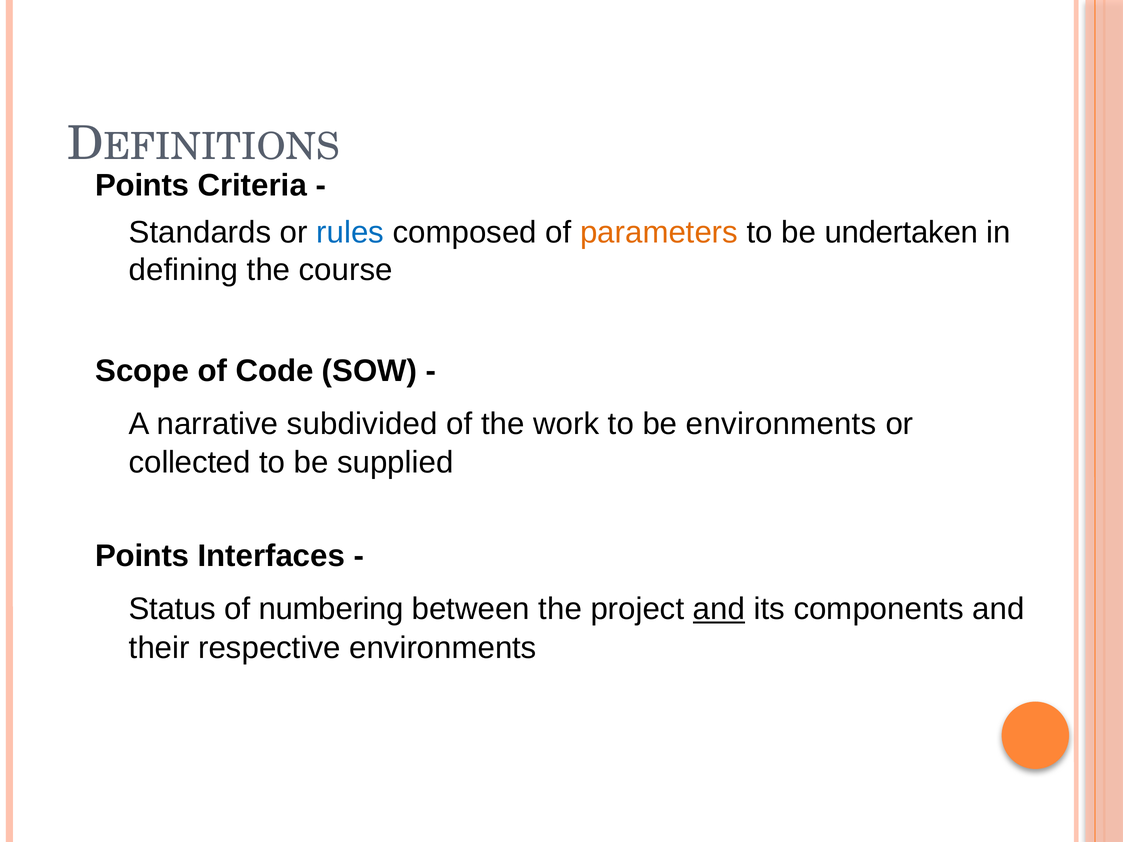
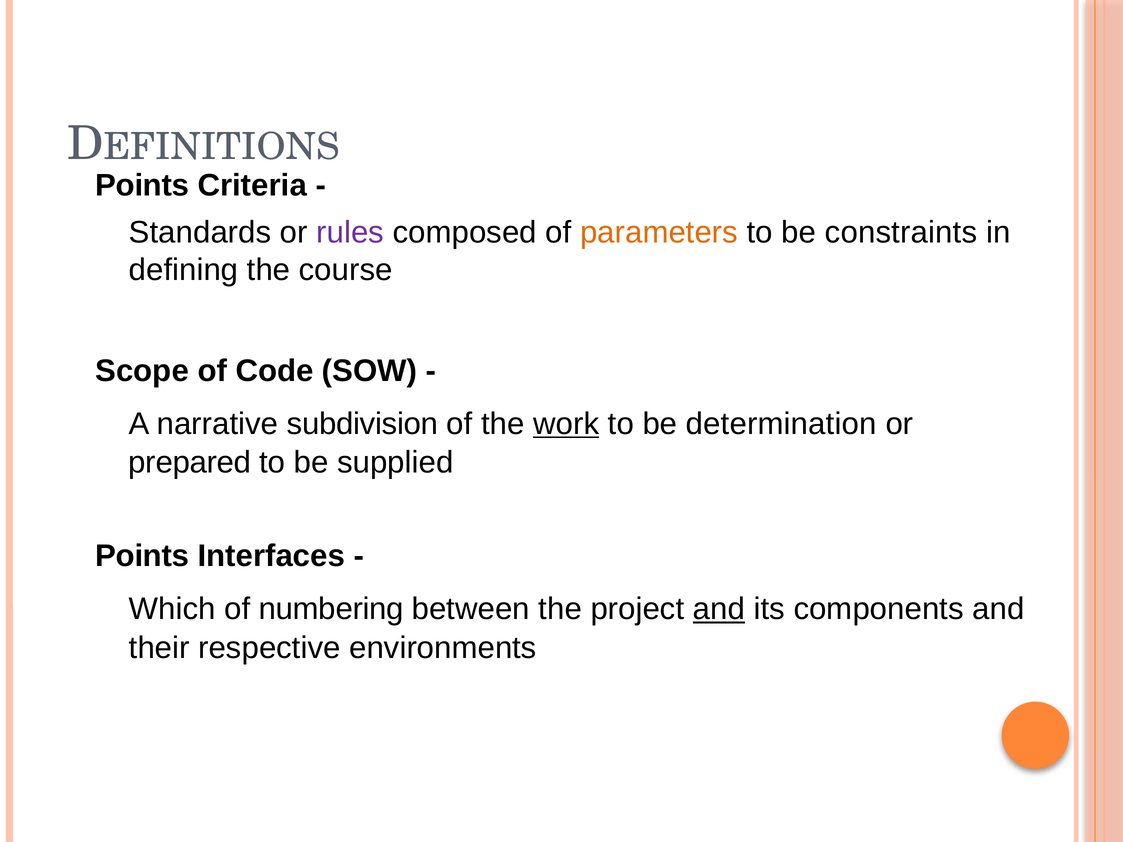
rules colour: blue -> purple
undertaken: undertaken -> constraints
subdivided: subdivided -> subdivision
work underline: none -> present
be environments: environments -> determination
collected: collected -> prepared
Status: Status -> Which
